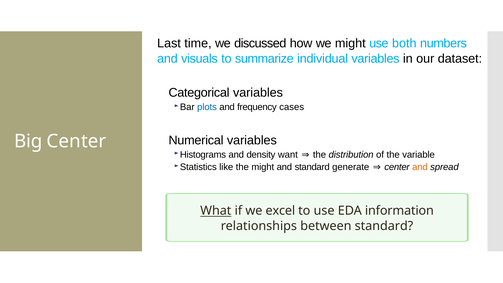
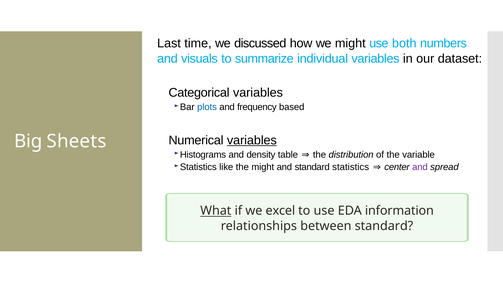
cases: cases -> based
variables at (252, 140) underline: none -> present
Big Center: Center -> Sheets
want: want -> table
standard generate: generate -> statistics
and at (420, 167) colour: orange -> purple
